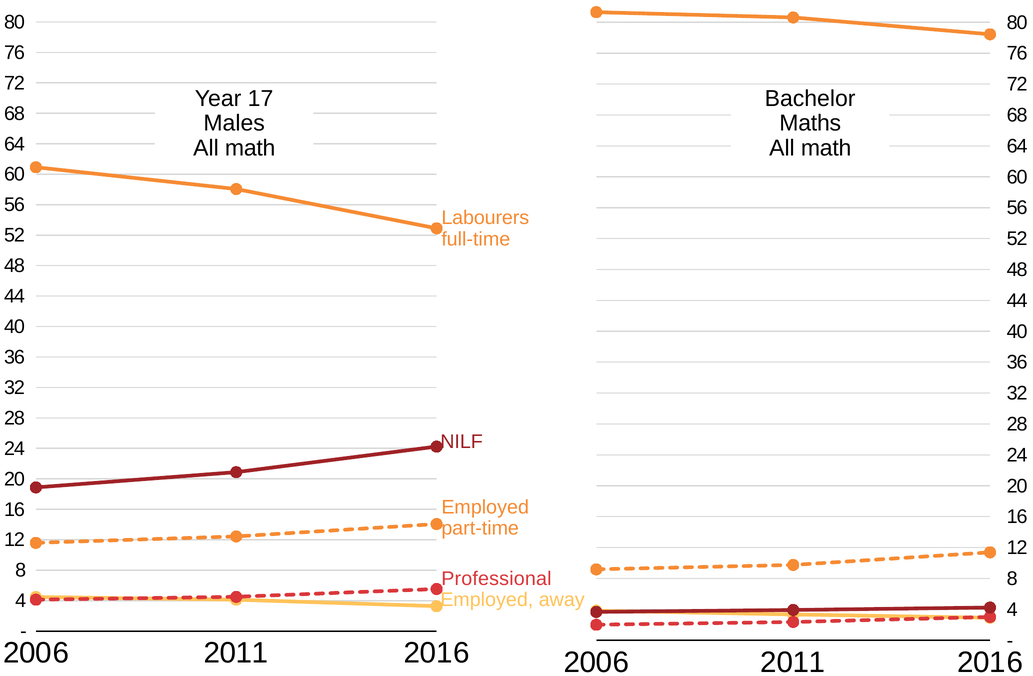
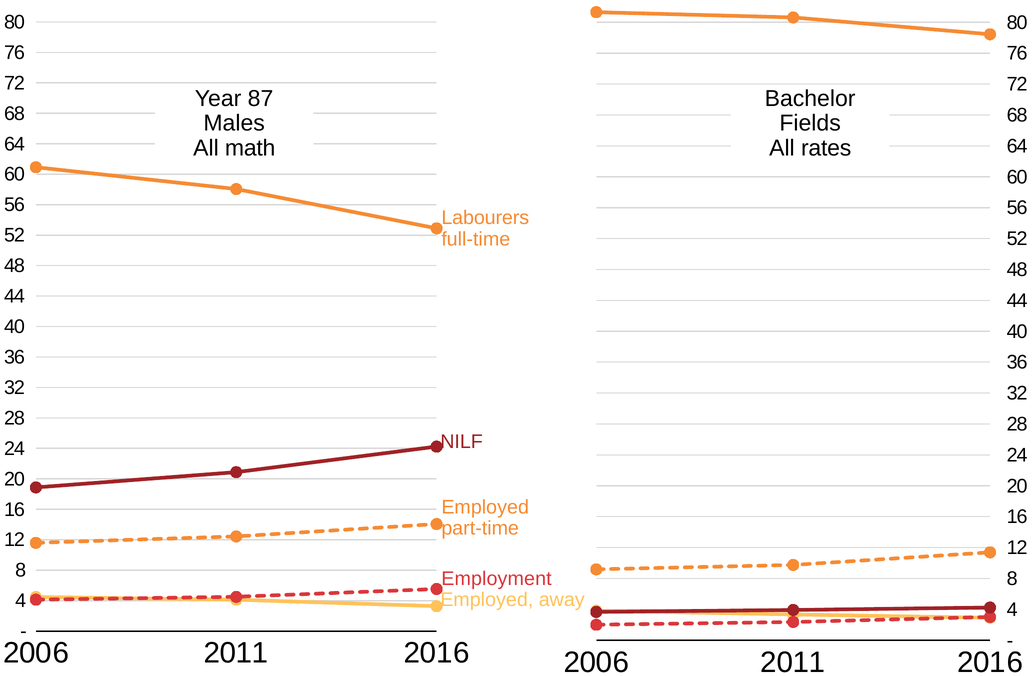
17: 17 -> 87
Maths: Maths -> Fields
math at (826, 148): math -> rates
Professional: Professional -> Employment
